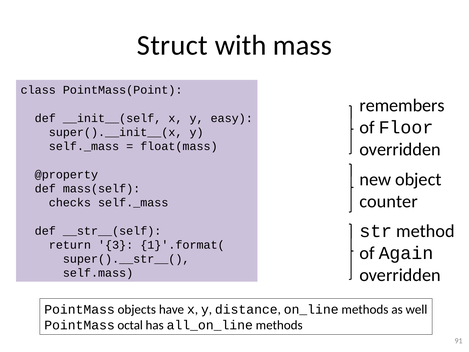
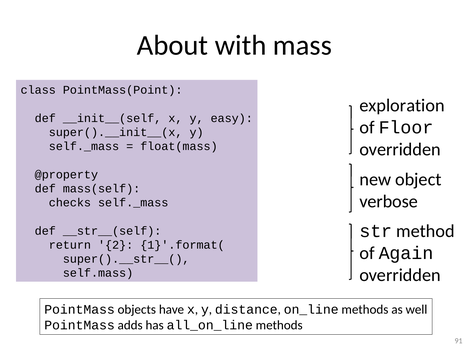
Struct: Struct -> About
remembers: remembers -> exploration
counter: counter -> verbose
3: 3 -> 2
octal: octal -> adds
